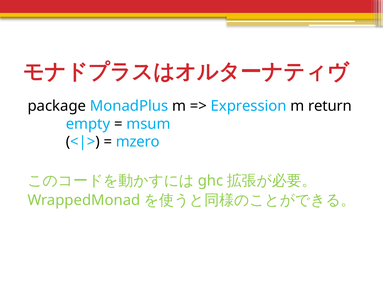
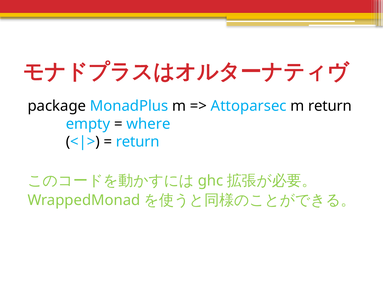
Expression: Expression -> Attoparsec
msum: msum -> where
mzero at (138, 142): mzero -> return
